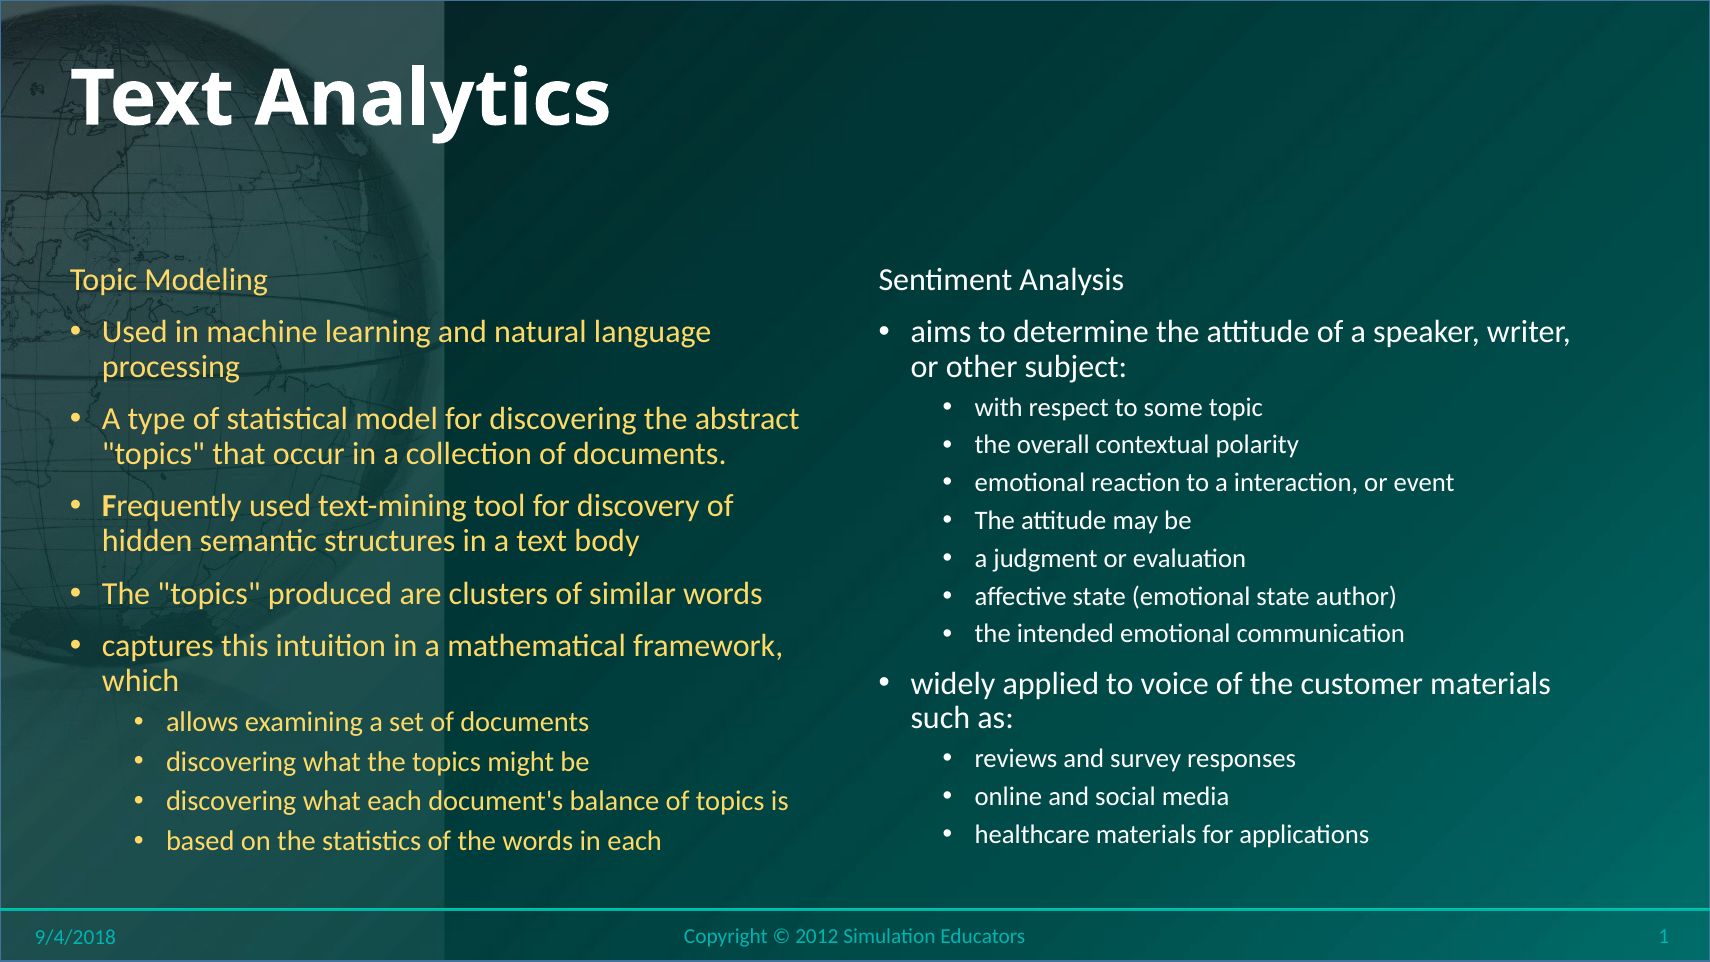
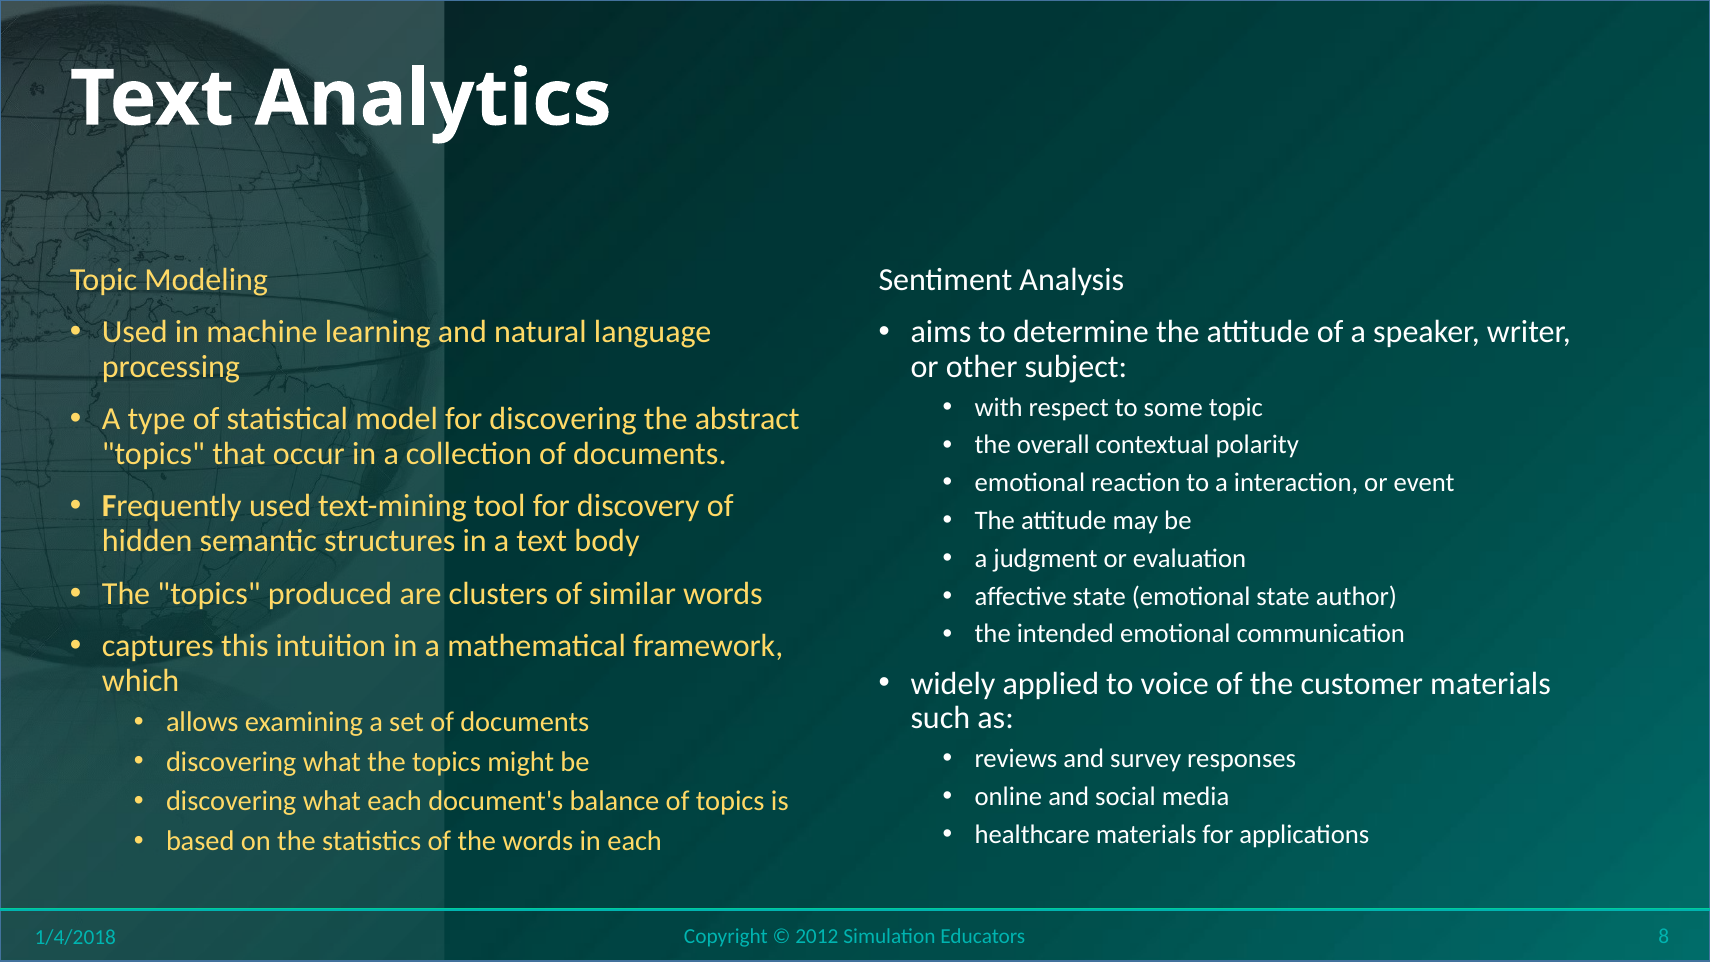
1: 1 -> 8
9/4/2018: 9/4/2018 -> 1/4/2018
